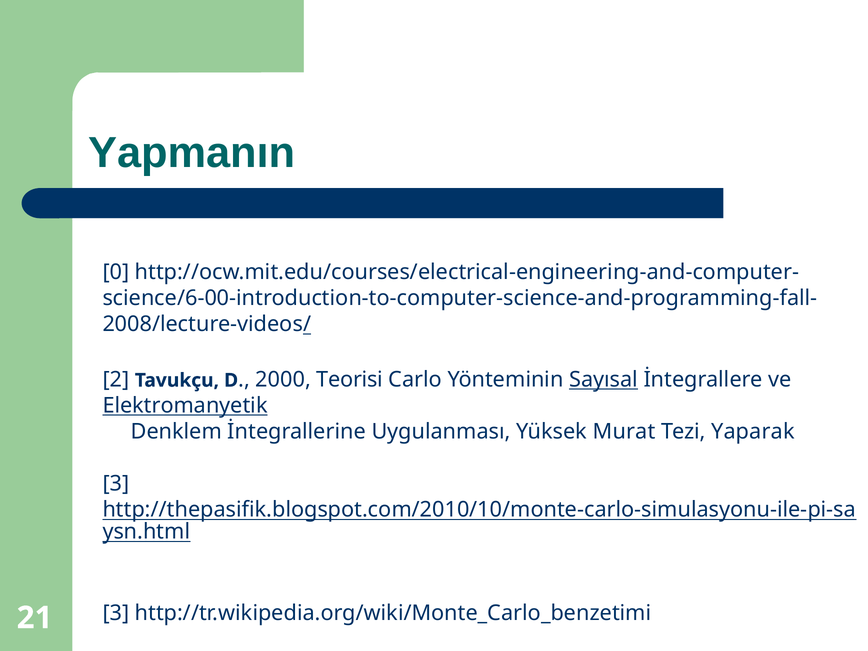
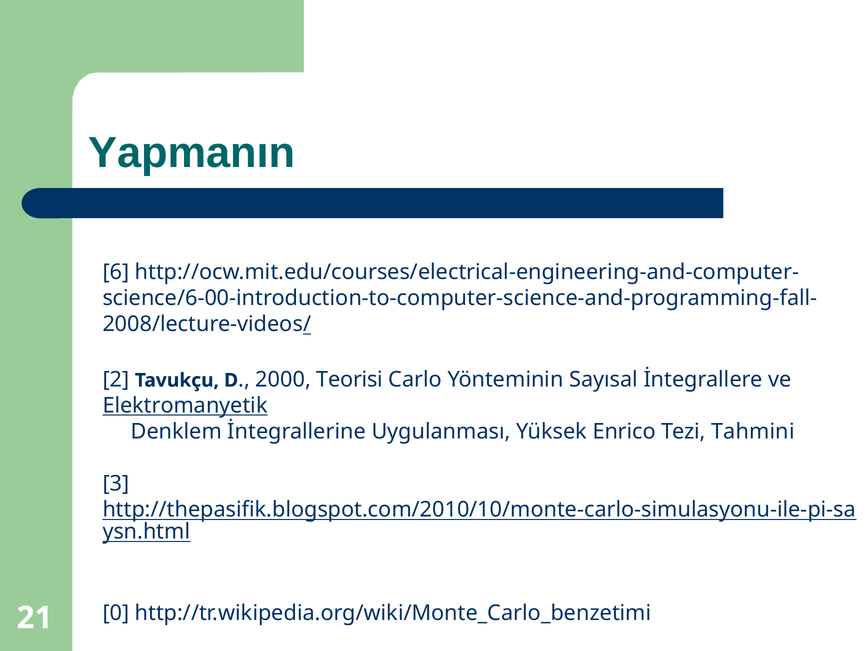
0: 0 -> 6
Sayısal underline: present -> none
Murat: Murat -> Enrico
Yaparak: Yaparak -> Tahmini
3 at (116, 613): 3 -> 0
